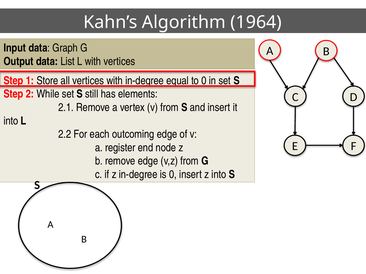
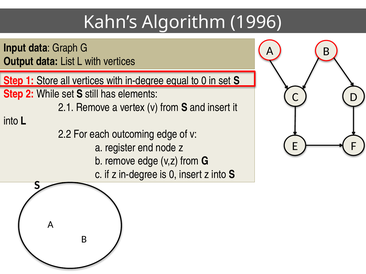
1964: 1964 -> 1996
